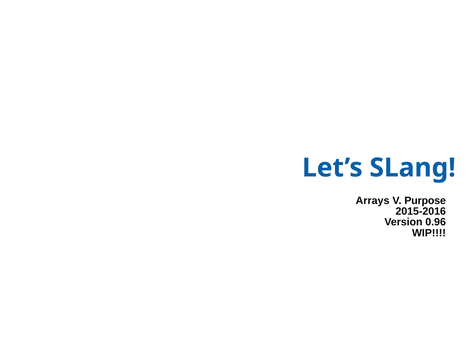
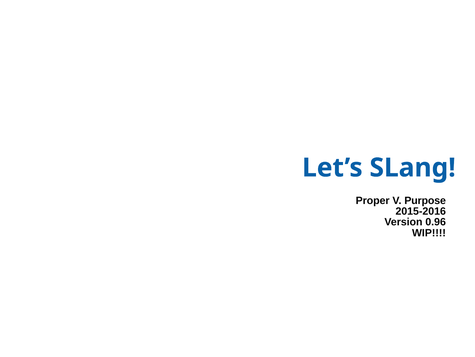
Arrays: Arrays -> Proper
